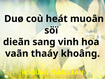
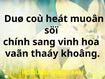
dieãn: dieãn -> chính
